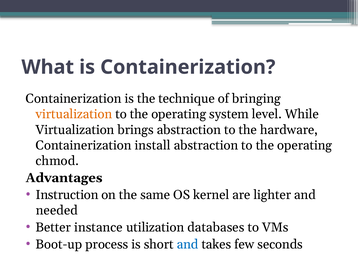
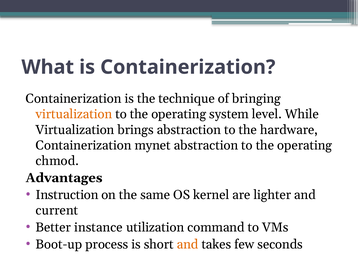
install: install -> mynet
needed: needed -> current
databases: databases -> command
and at (188, 244) colour: blue -> orange
